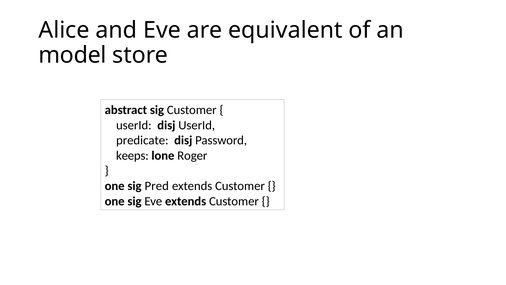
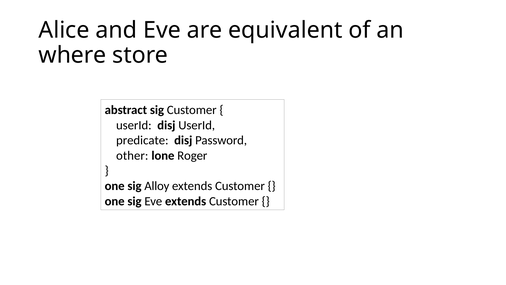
model: model -> where
keeps: keeps -> other
Pred: Pred -> Alloy
